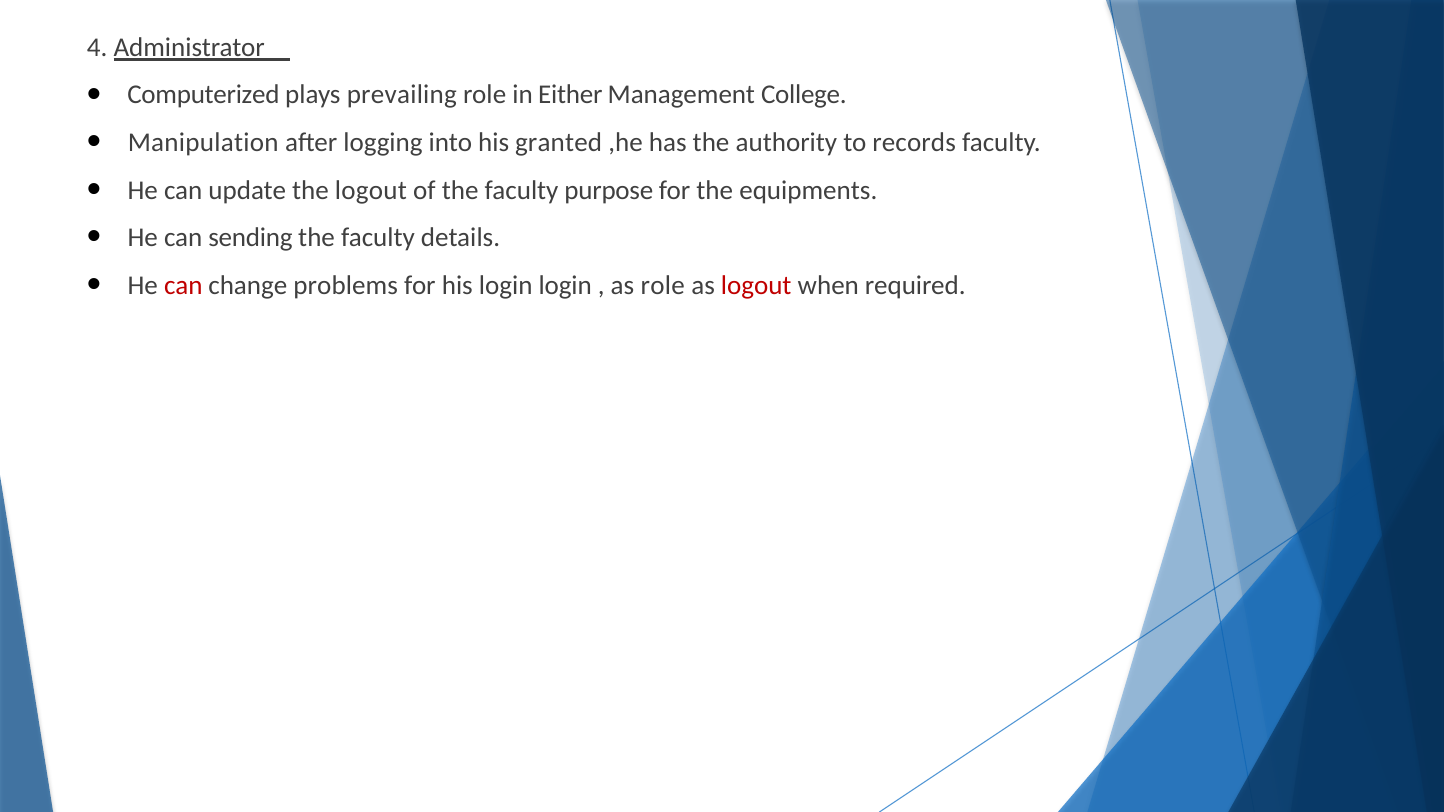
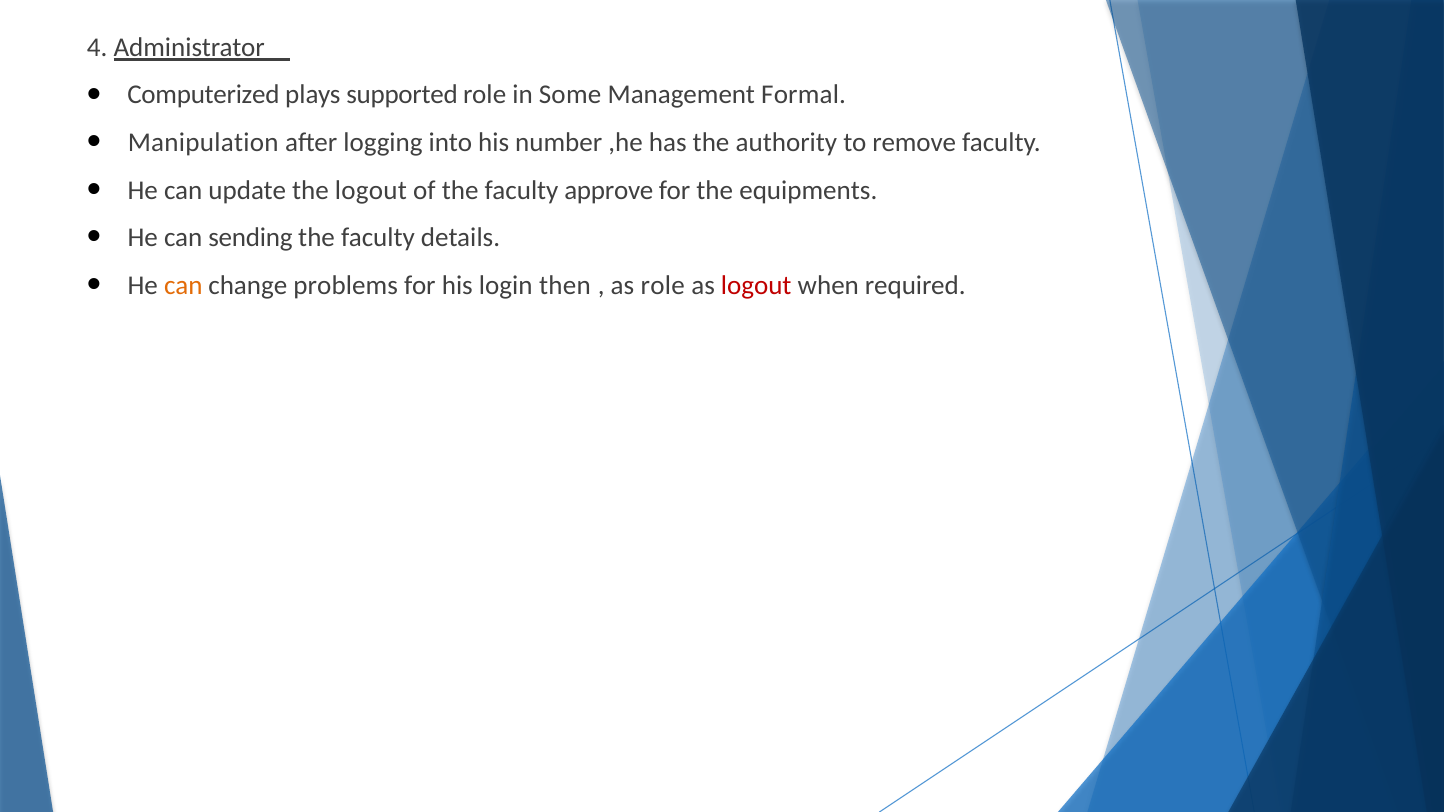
prevailing: prevailing -> supported
Either: Either -> Some
College: College -> Formal
granted: granted -> number
records: records -> remove
purpose: purpose -> approve
can at (183, 285) colour: red -> orange
login login: login -> then
